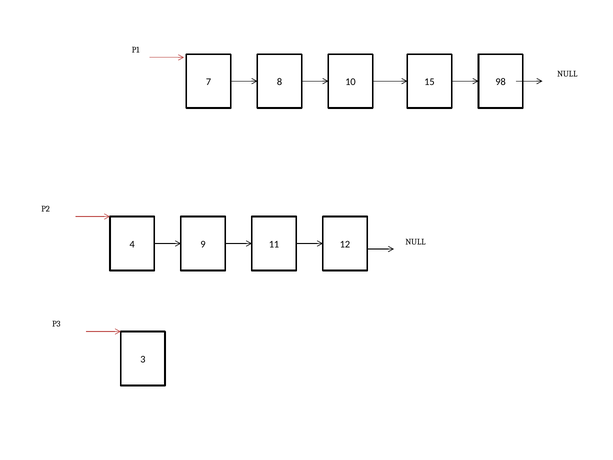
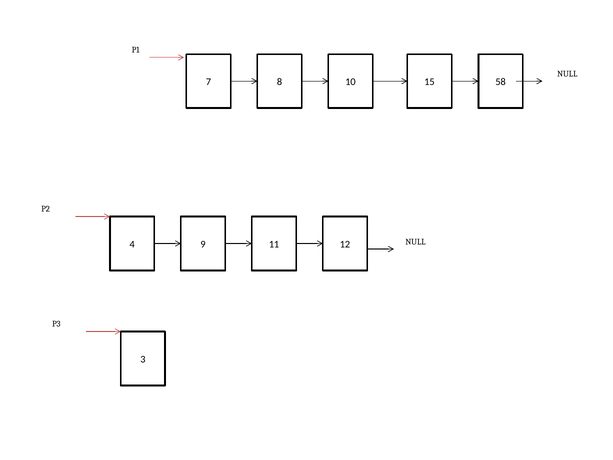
98: 98 -> 58
